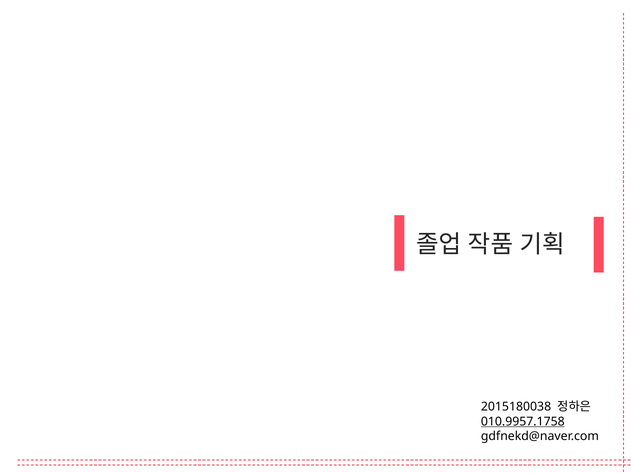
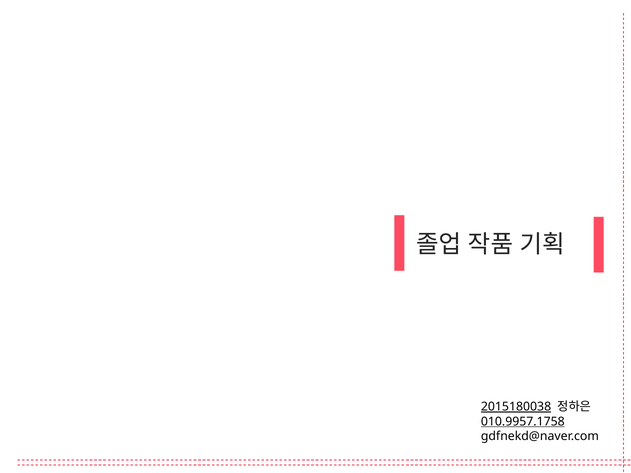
2015180038 underline: none -> present
